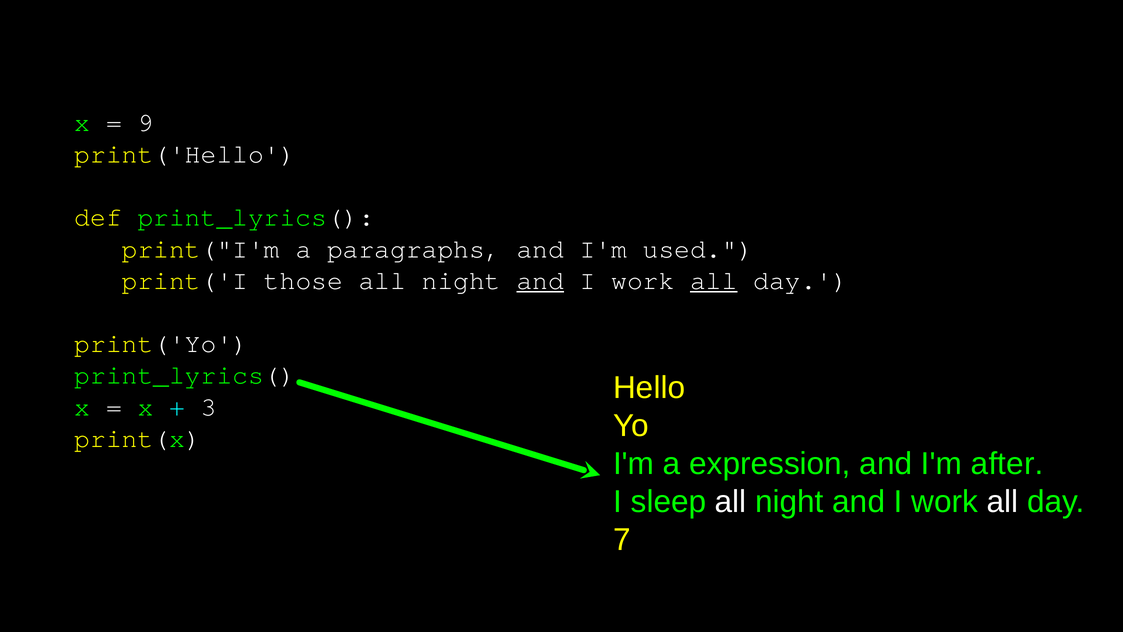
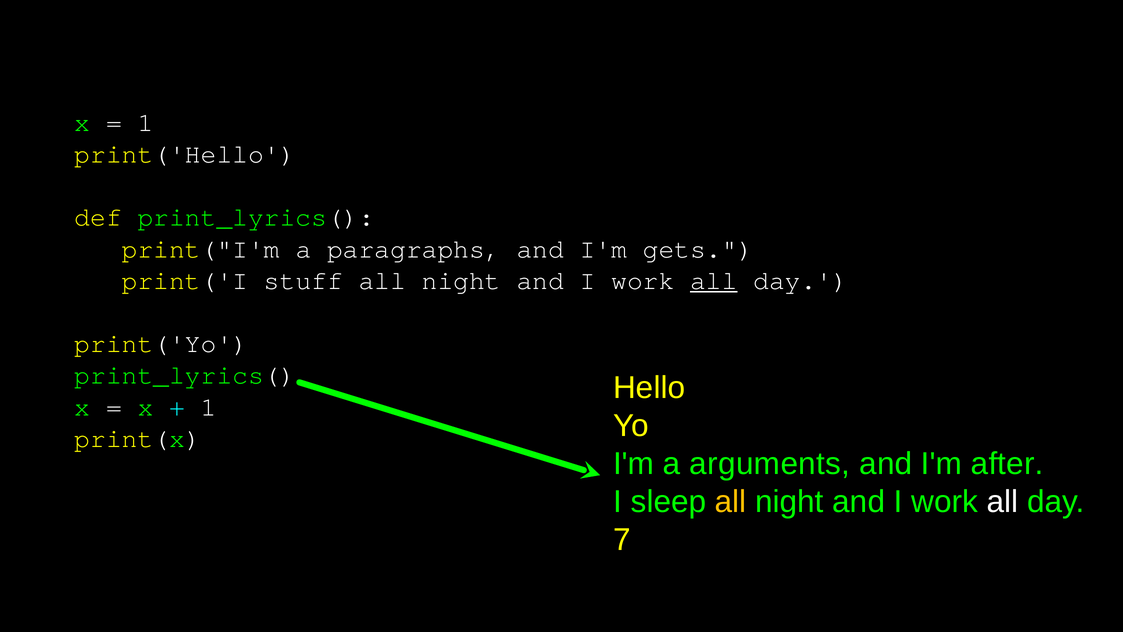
9 at (146, 122): 9 -> 1
used: used -> gets
those: those -> stuff
and at (540, 280) underline: present -> none
3 at (209, 407): 3 -> 1
expression: expression -> arguments
all at (731, 502) colour: white -> yellow
